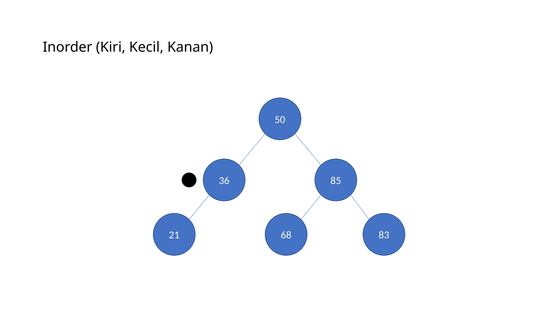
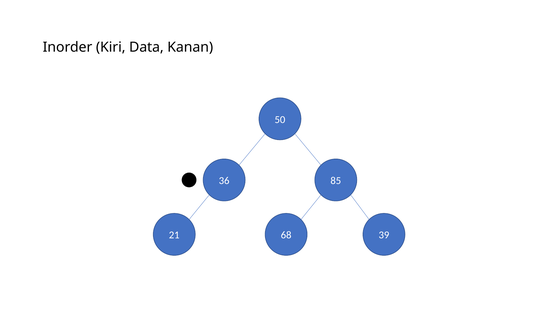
Kecil: Kecil -> Data
83: 83 -> 39
